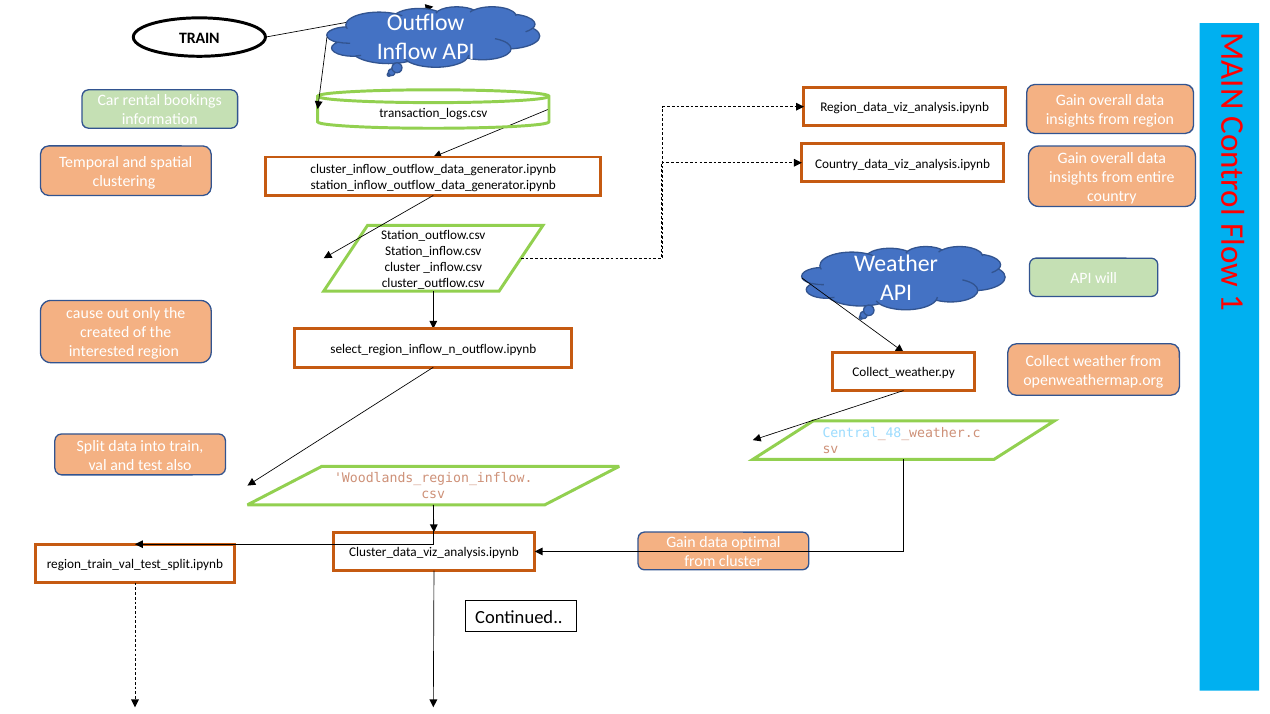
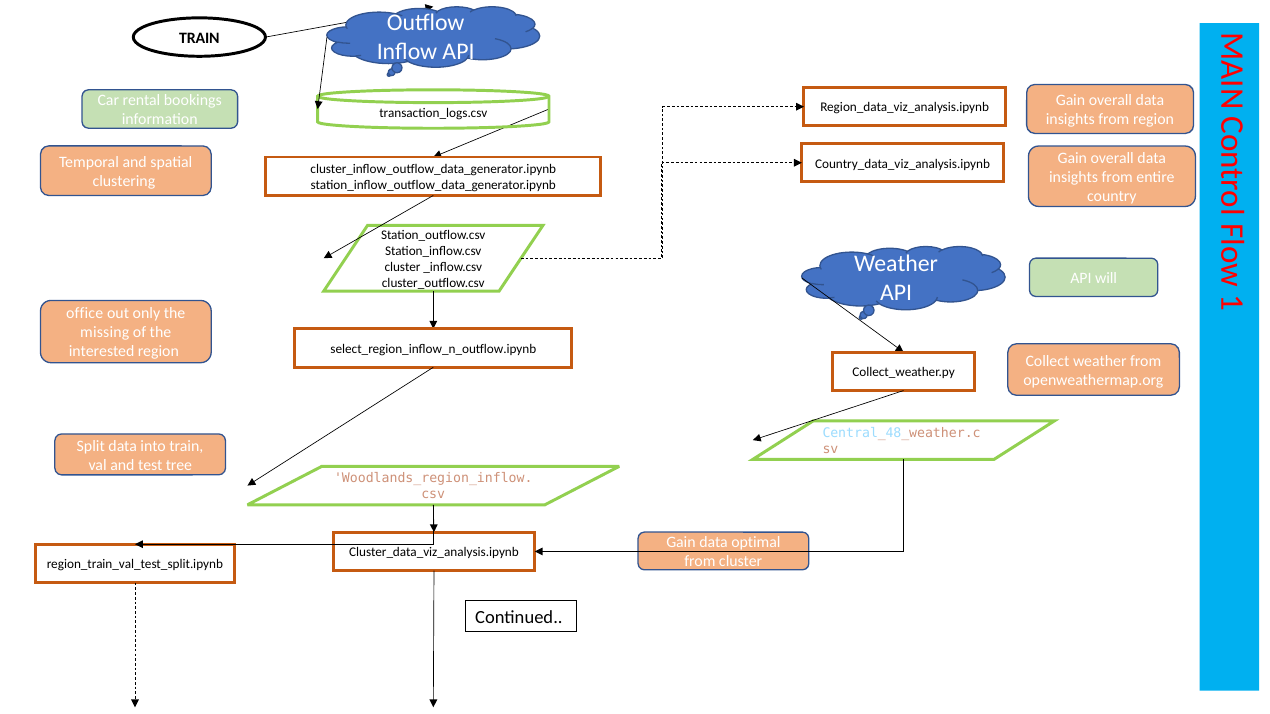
cause: cause -> office
created: created -> missing
also: also -> tree
